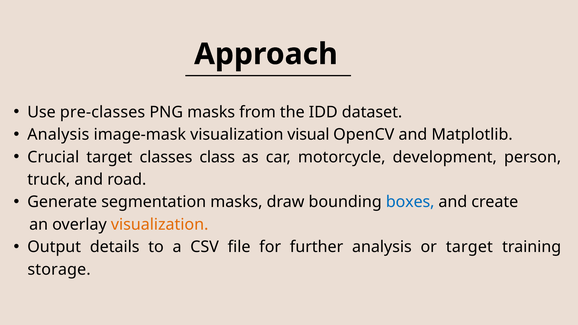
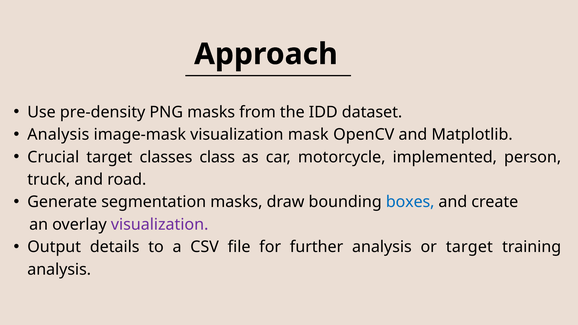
pre-classes: pre-classes -> pre-density
visual: visual -> mask
development: development -> implemented
visualization at (160, 225) colour: orange -> purple
storage at (59, 270): storage -> analysis
